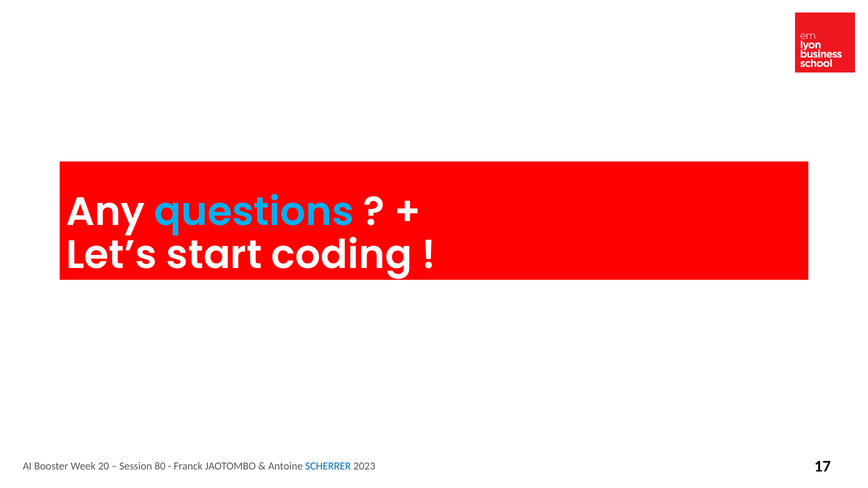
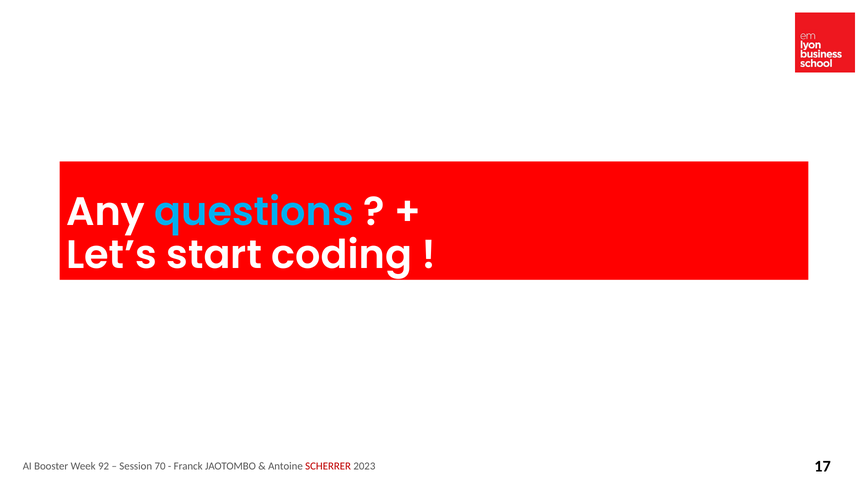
20: 20 -> 92
80: 80 -> 70
SCHERRER colour: blue -> red
